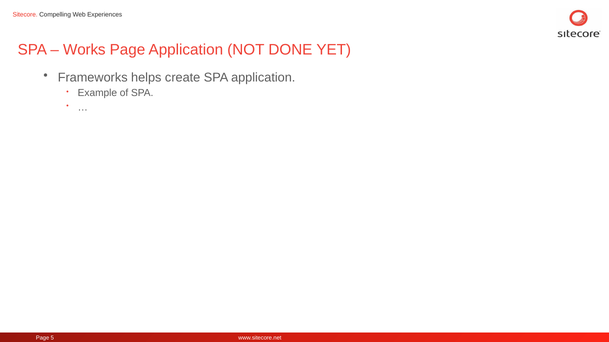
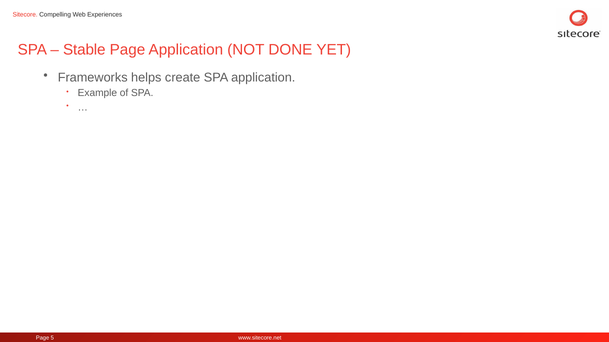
Works: Works -> Stable
